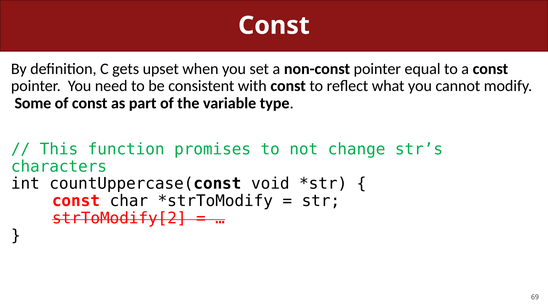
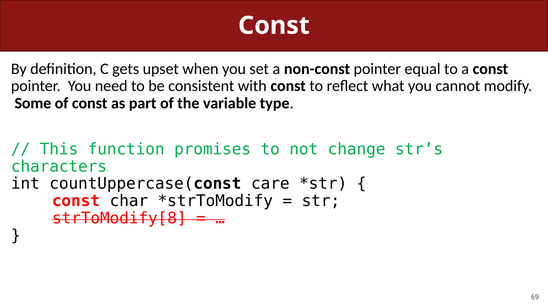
void: void -> care
strToModify[2: strToModify[2 -> strToModify[8
